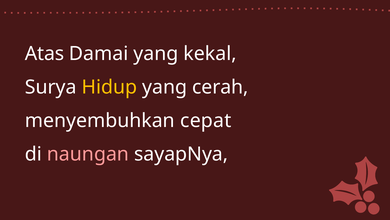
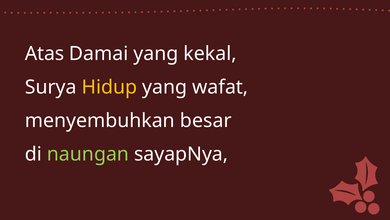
cerah: cerah -> wafat
cepat: cepat -> besar
naungan colour: pink -> light green
